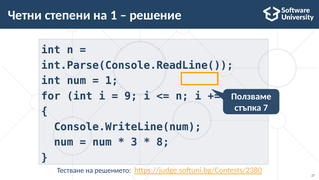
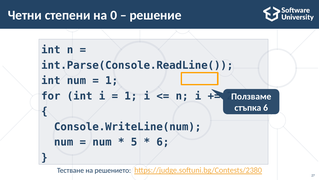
на 1: 1 -> 0
9 at (131, 96): 9 -> 1
стъпка 7: 7 -> 6
3: 3 -> 5
8 at (163, 142): 8 -> 6
